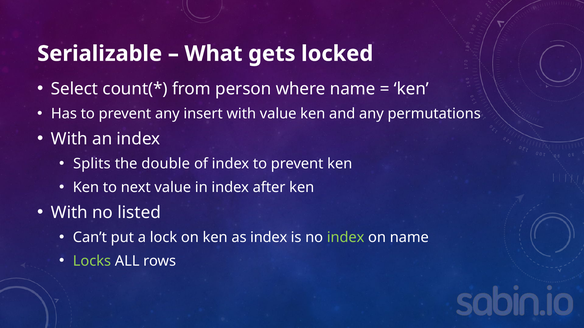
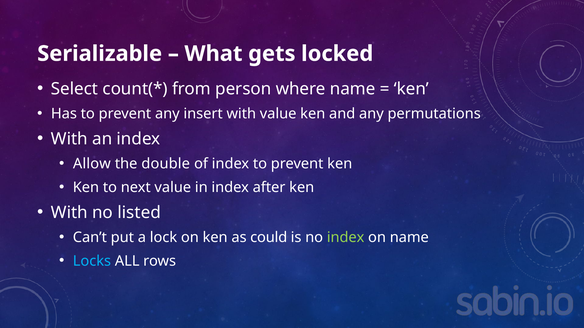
Splits: Splits -> Allow
as index: index -> could
Locks colour: light green -> light blue
